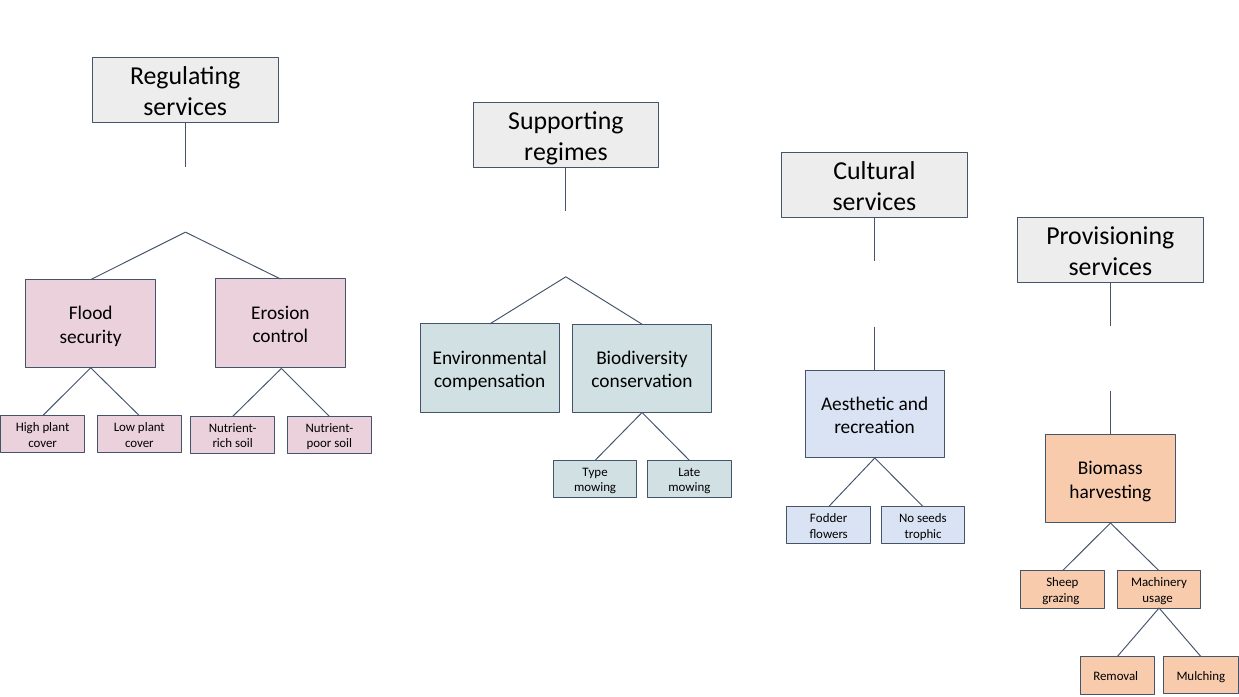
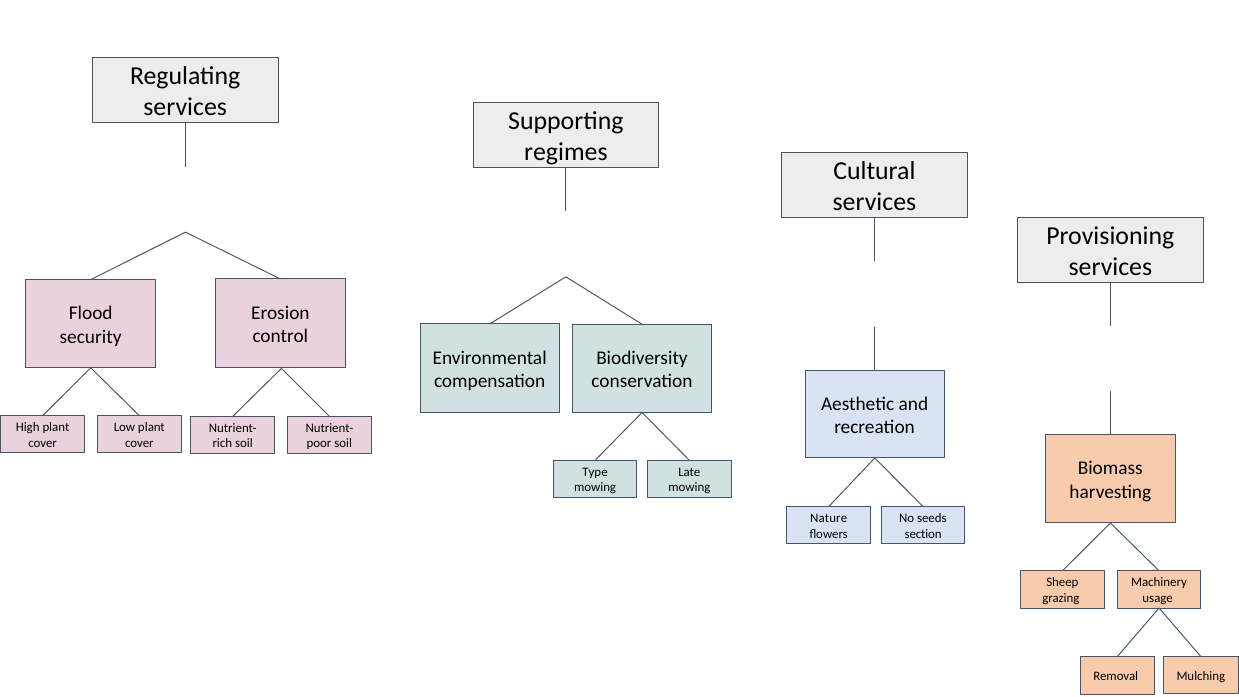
Fodder: Fodder -> Nature
trophic: trophic -> section
